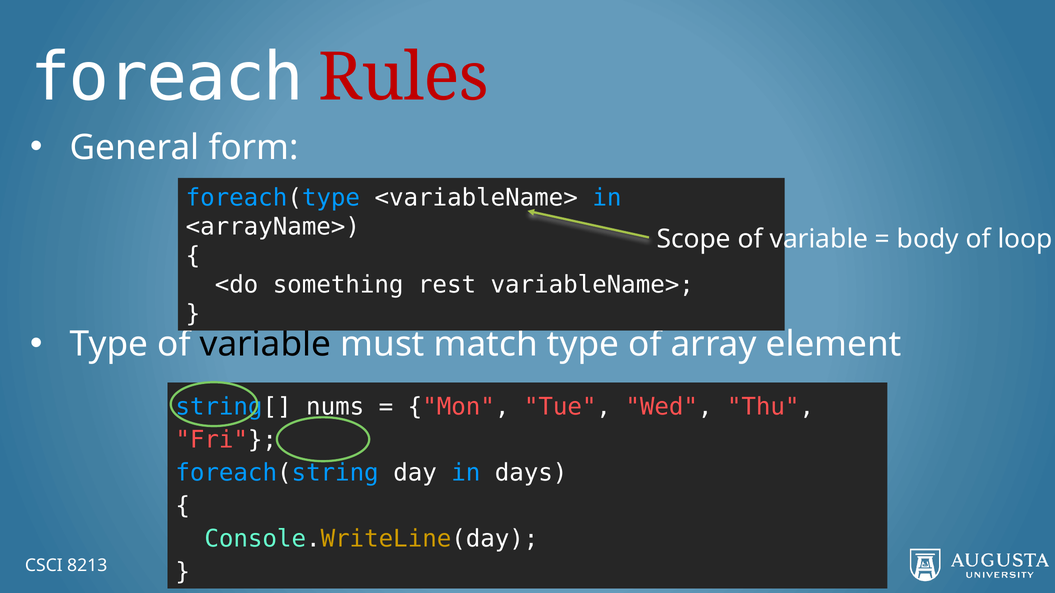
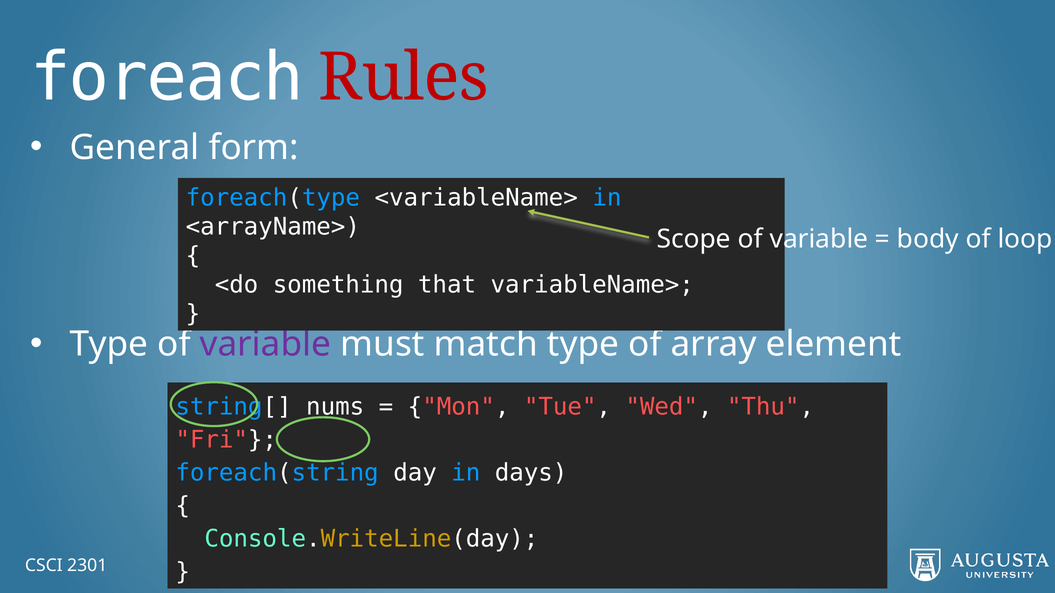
rest: rest -> that
variable at (266, 345) colour: black -> purple
8213: 8213 -> 2301
